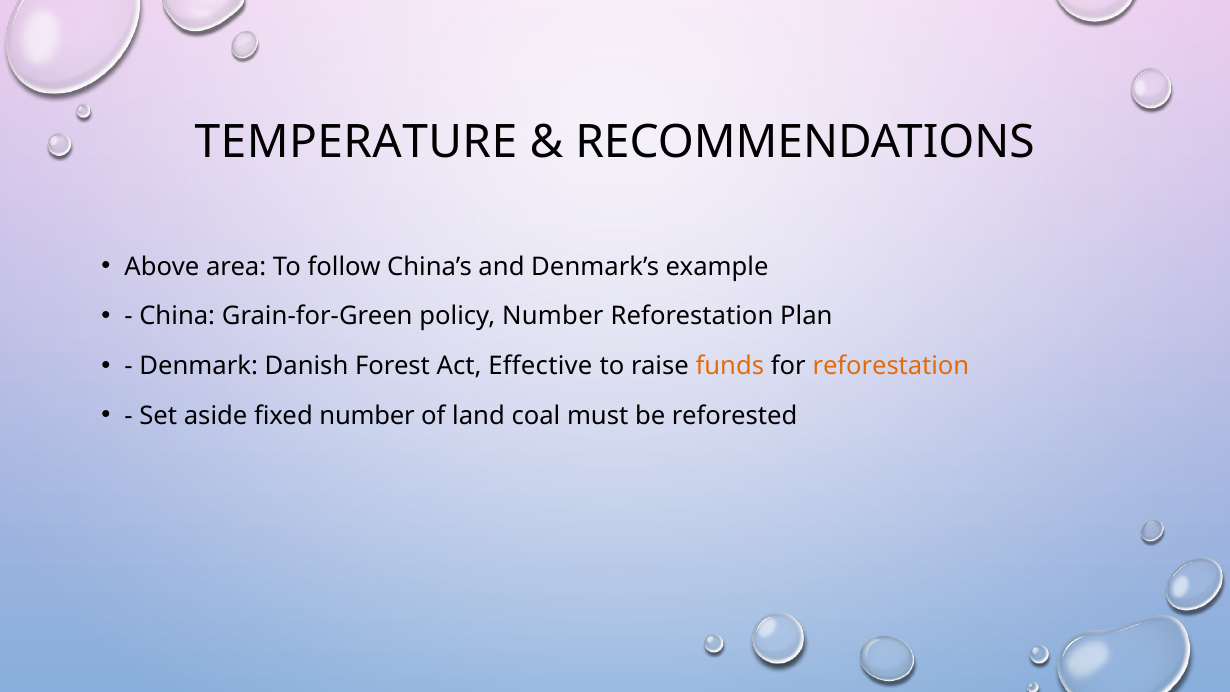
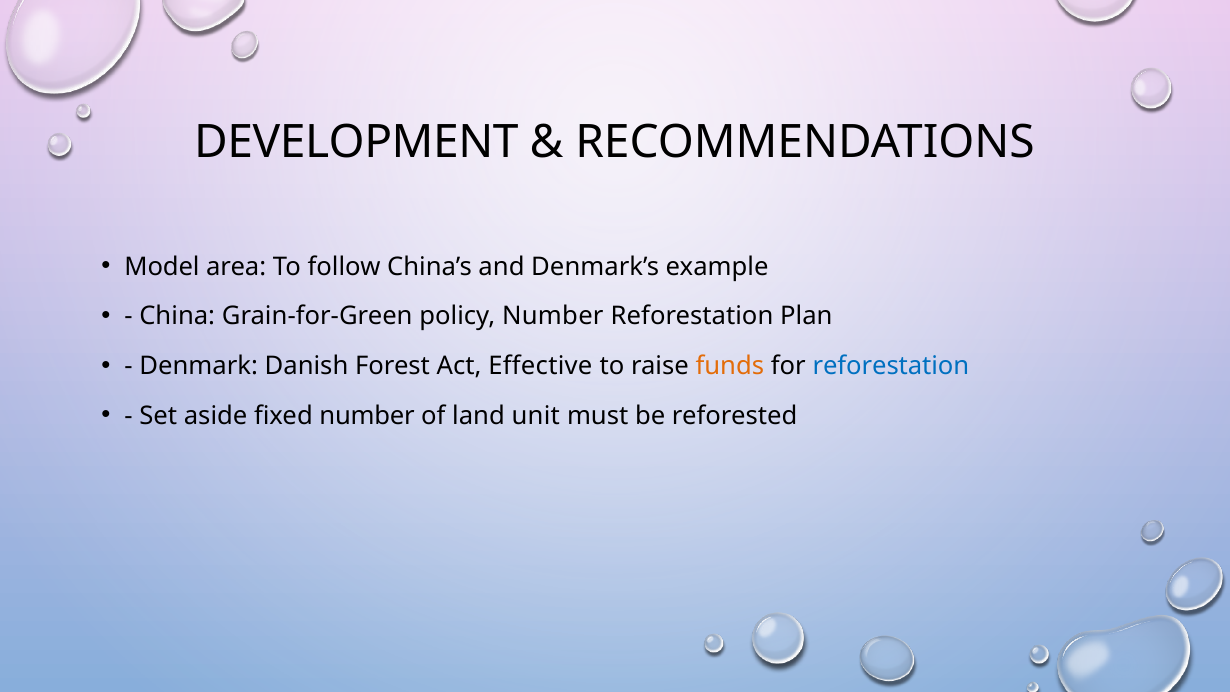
TEMPERATURE: TEMPERATURE -> DEVELOPMENT
Above: Above -> Model
reforestation at (891, 366) colour: orange -> blue
coal: coal -> unit
